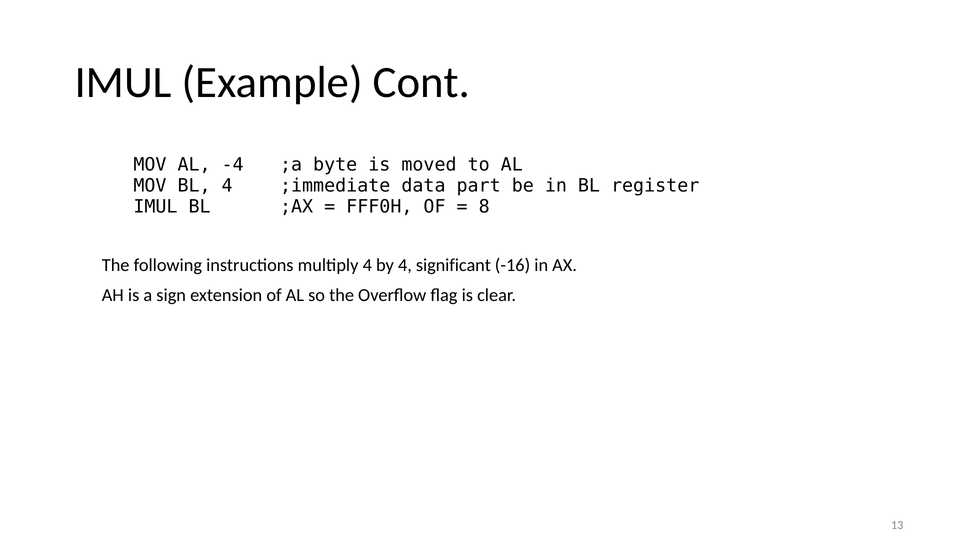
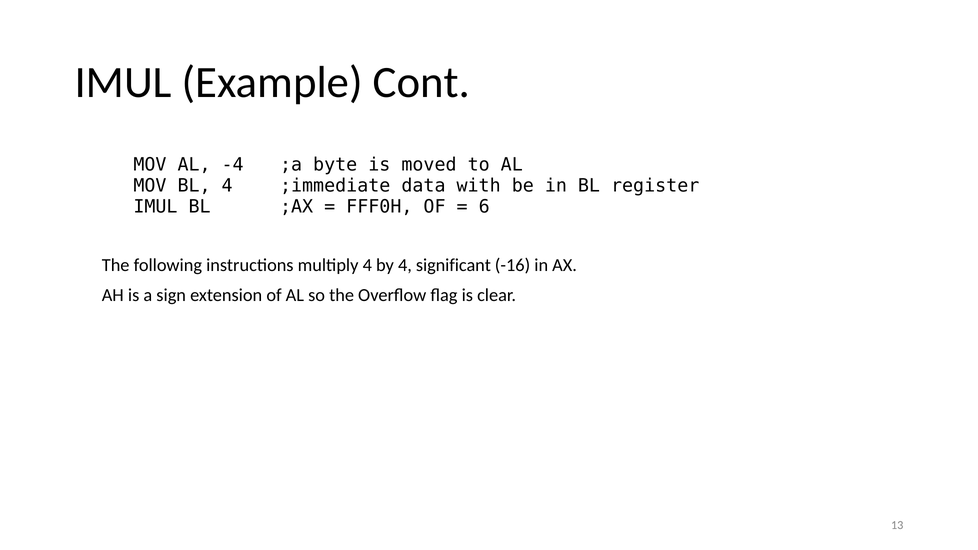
part: part -> with
8: 8 -> 6
